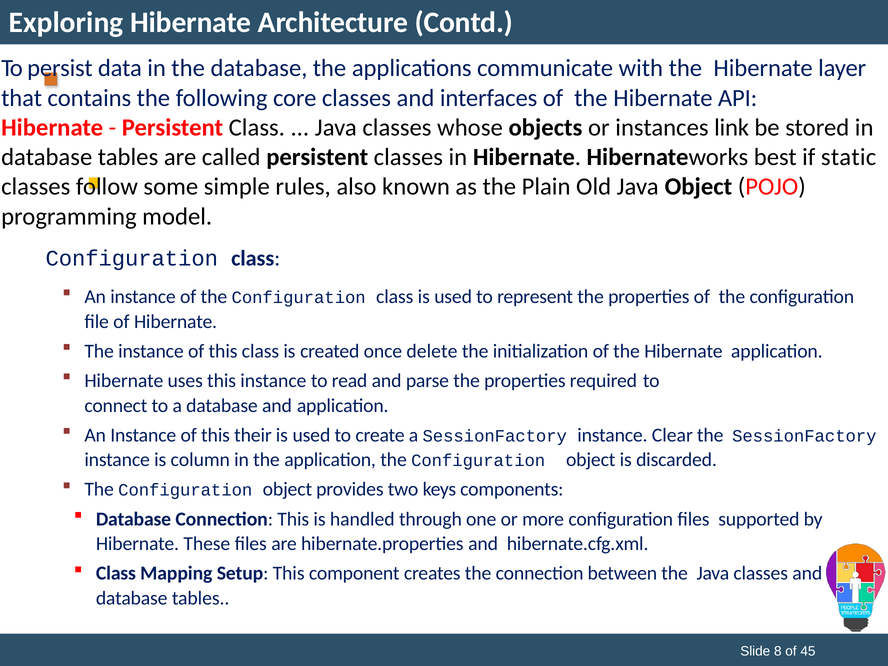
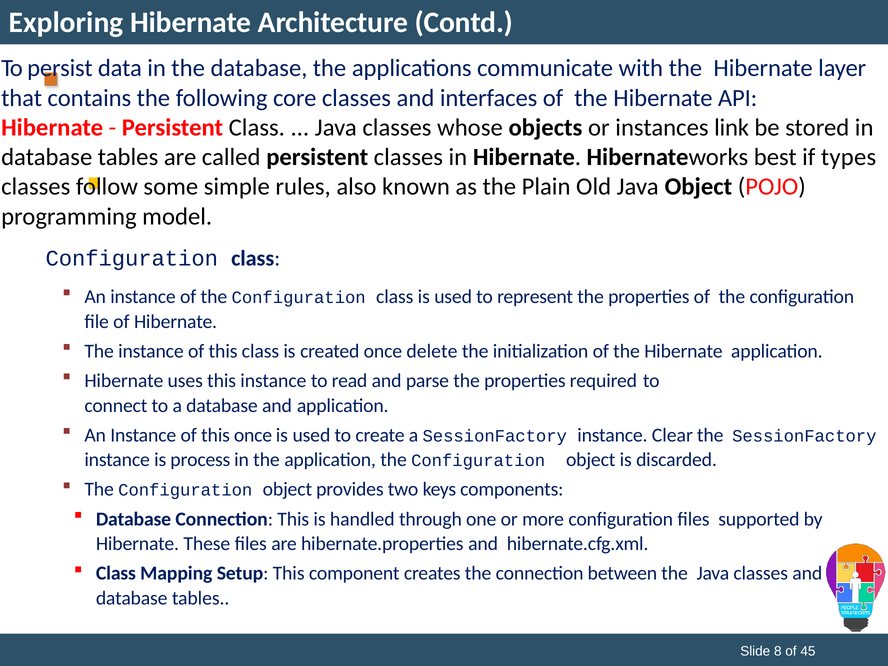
static: static -> types
this their: their -> once
column: column -> process
